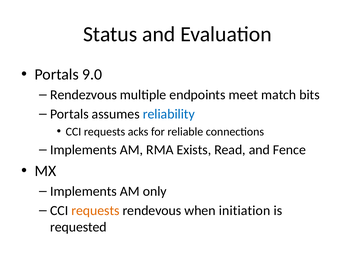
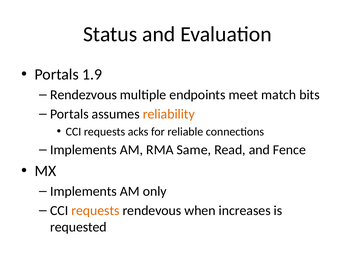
9.0: 9.0 -> 1.9
reliability colour: blue -> orange
Exists: Exists -> Same
initiation: initiation -> increases
